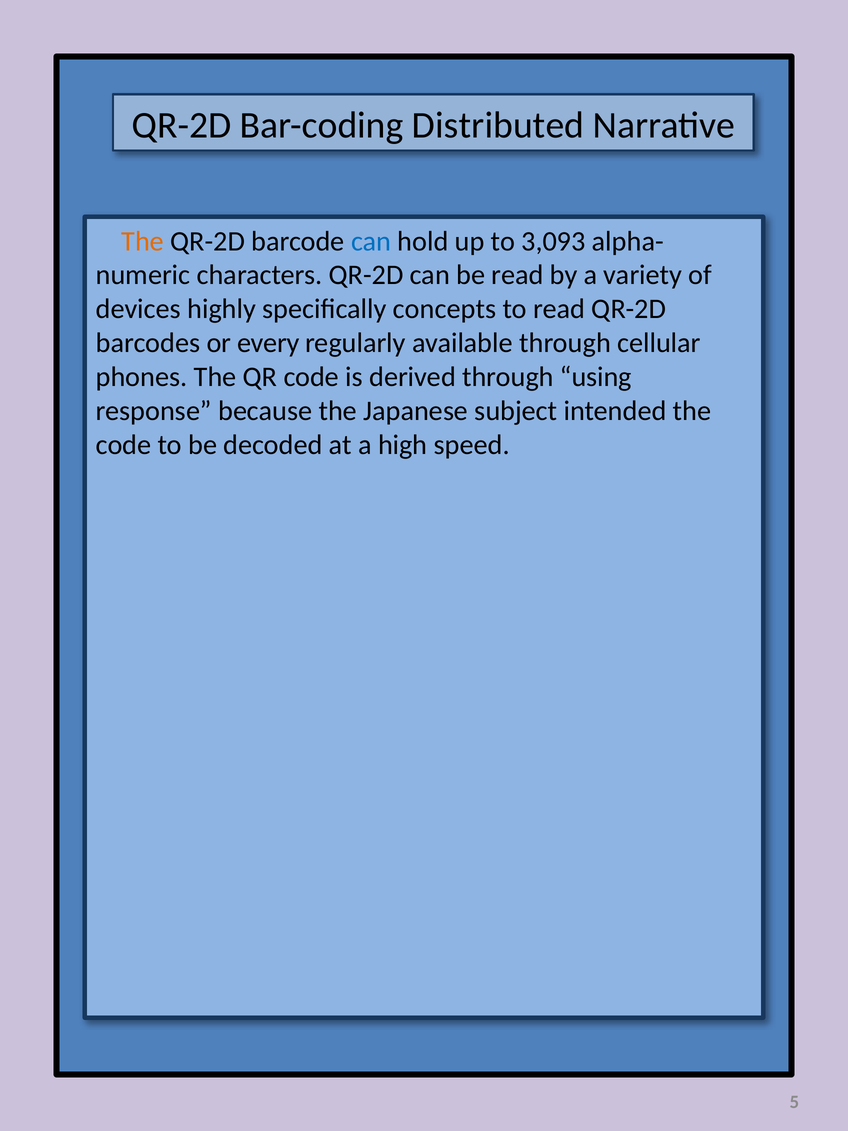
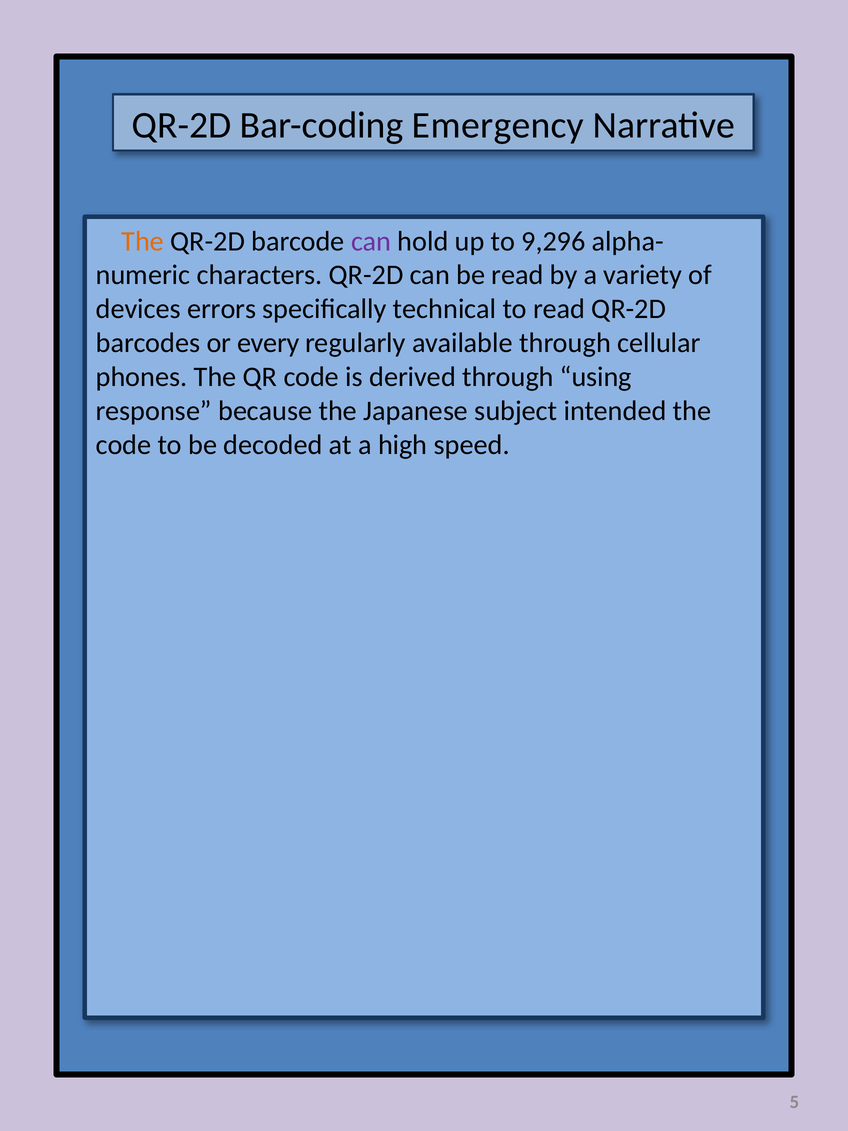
Distributed: Distributed -> Emergency
can at (371, 241) colour: blue -> purple
3,093: 3,093 -> 9,296
highly: highly -> errors
concepts: concepts -> technical
